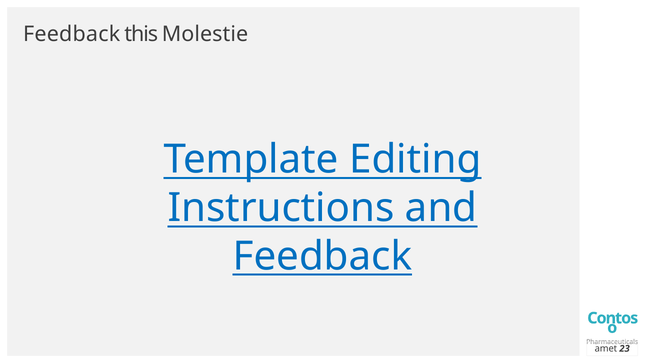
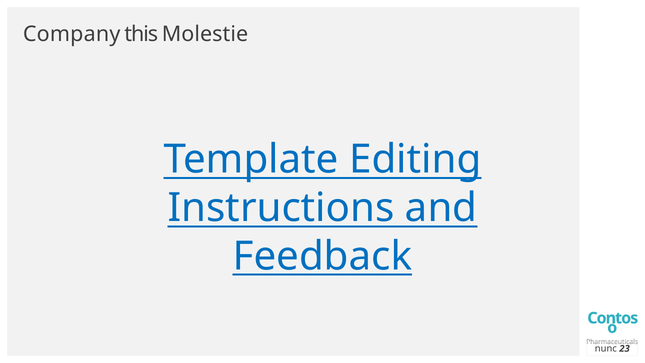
Feedback at (72, 34): Feedback -> Company
amet: amet -> nunc
